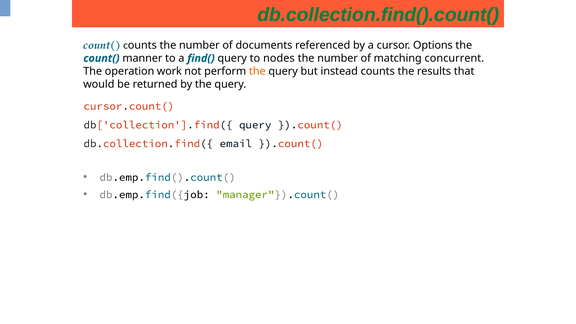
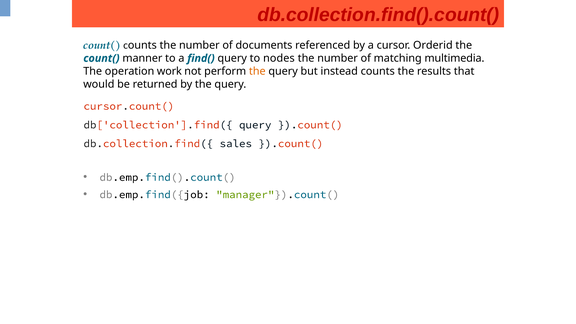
db.collection.find().count( colour: green -> red
Options: Options -> Orderid
concurrent: concurrent -> multimedia
email: email -> sales
